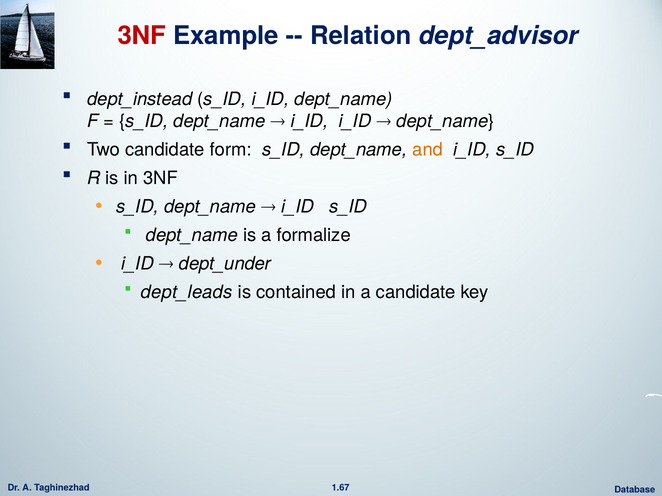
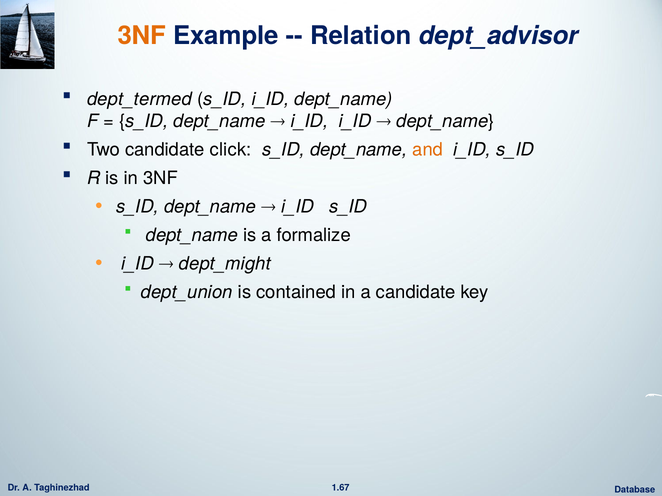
3NF at (142, 36) colour: red -> orange
dept_instead: dept_instead -> dept_termed
form: form -> click
dept_under: dept_under -> dept_might
dept_leads: dept_leads -> dept_union
